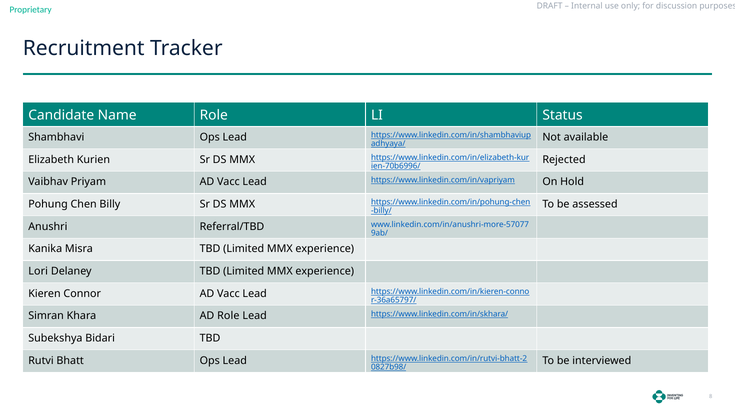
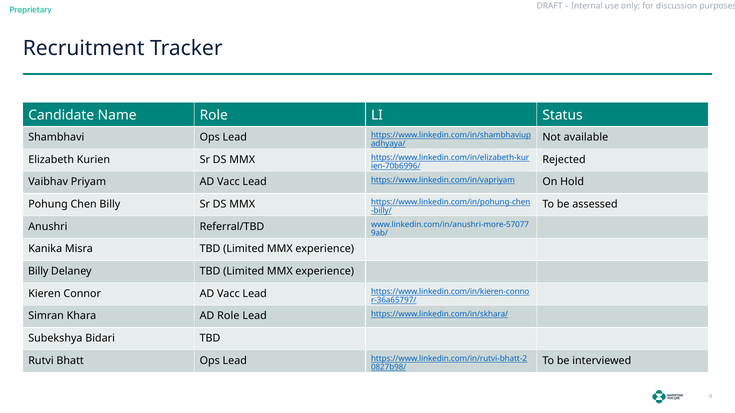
Lori at (38, 272): Lori -> Billy
